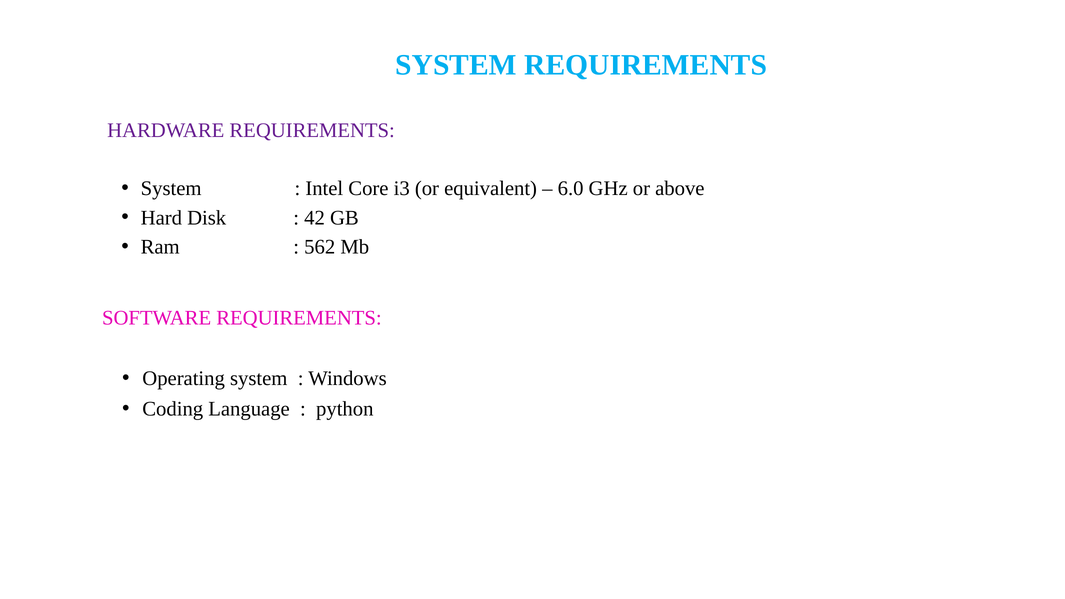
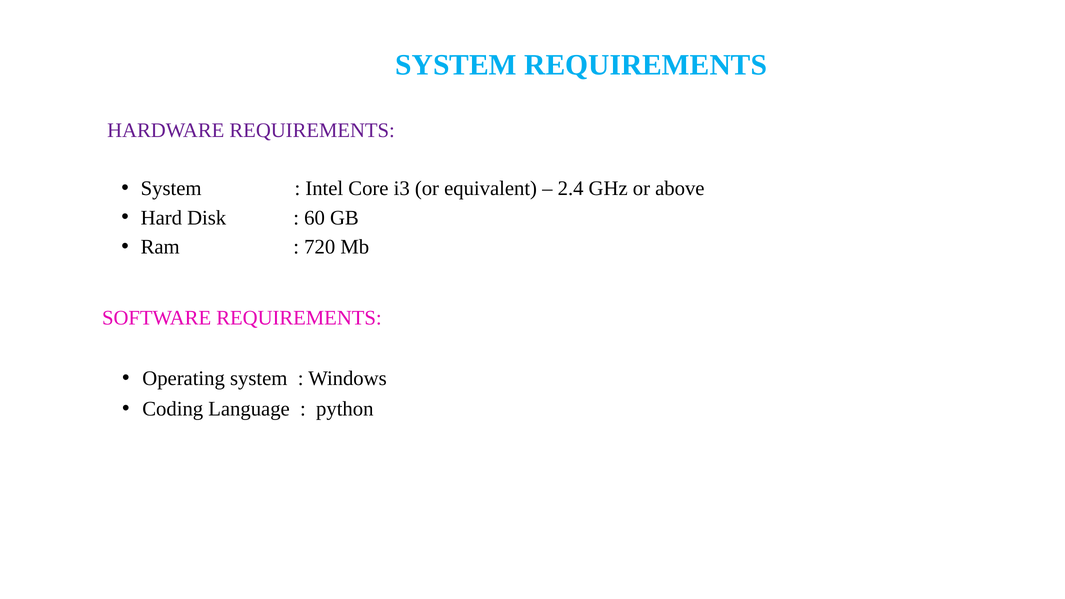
6.0: 6.0 -> 2.4
42: 42 -> 60
562: 562 -> 720
